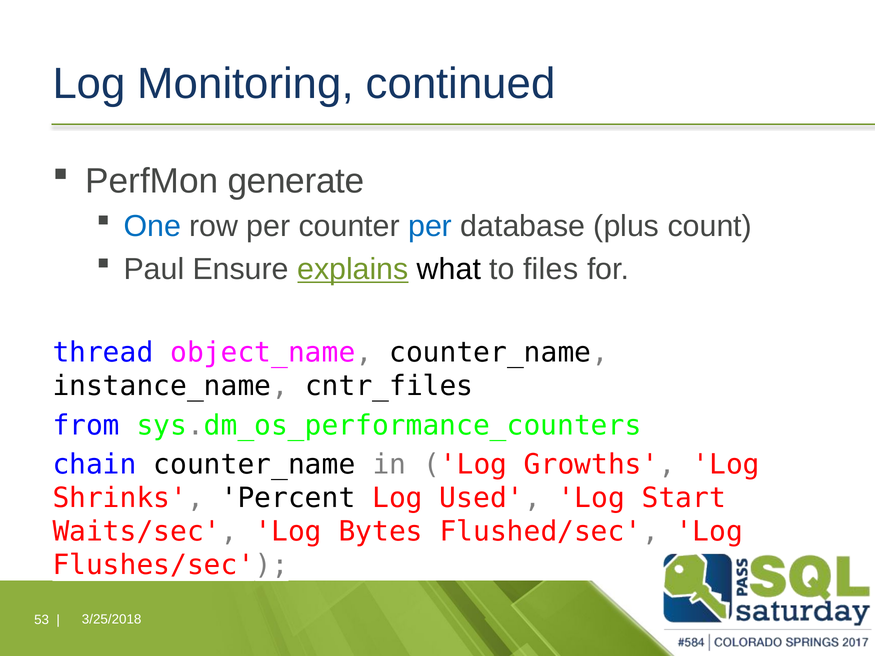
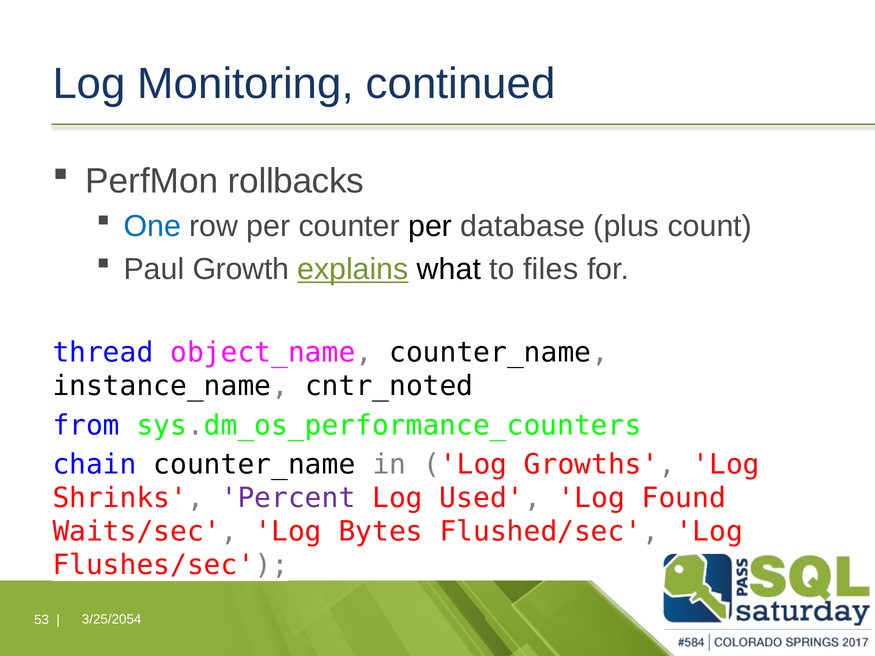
generate: generate -> rollbacks
per at (430, 226) colour: blue -> black
Ensure: Ensure -> Growth
cntr_files: cntr_files -> cntr_noted
Percent colour: black -> purple
Start: Start -> Found
3/25/2018: 3/25/2018 -> 3/25/2054
